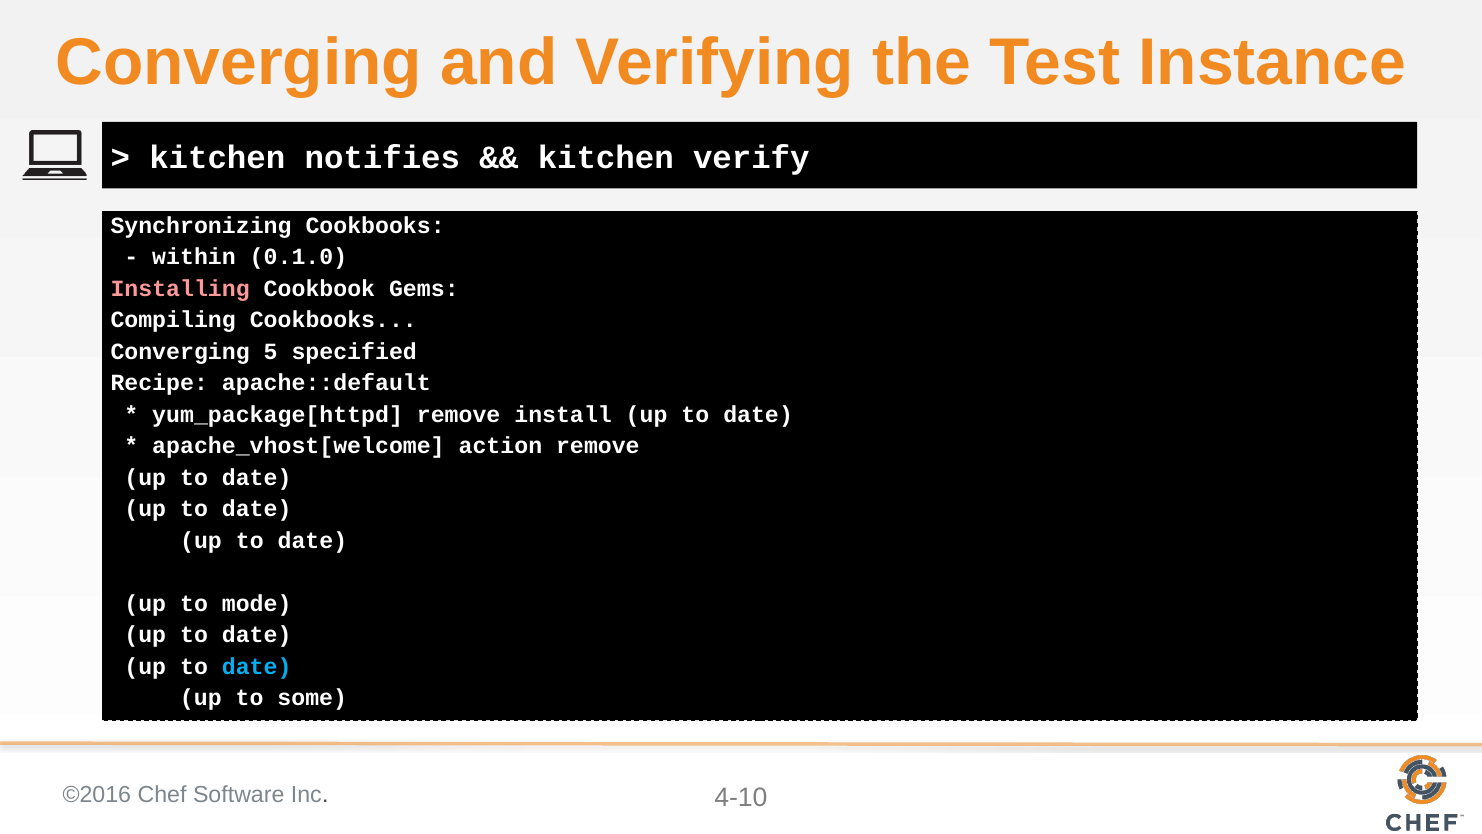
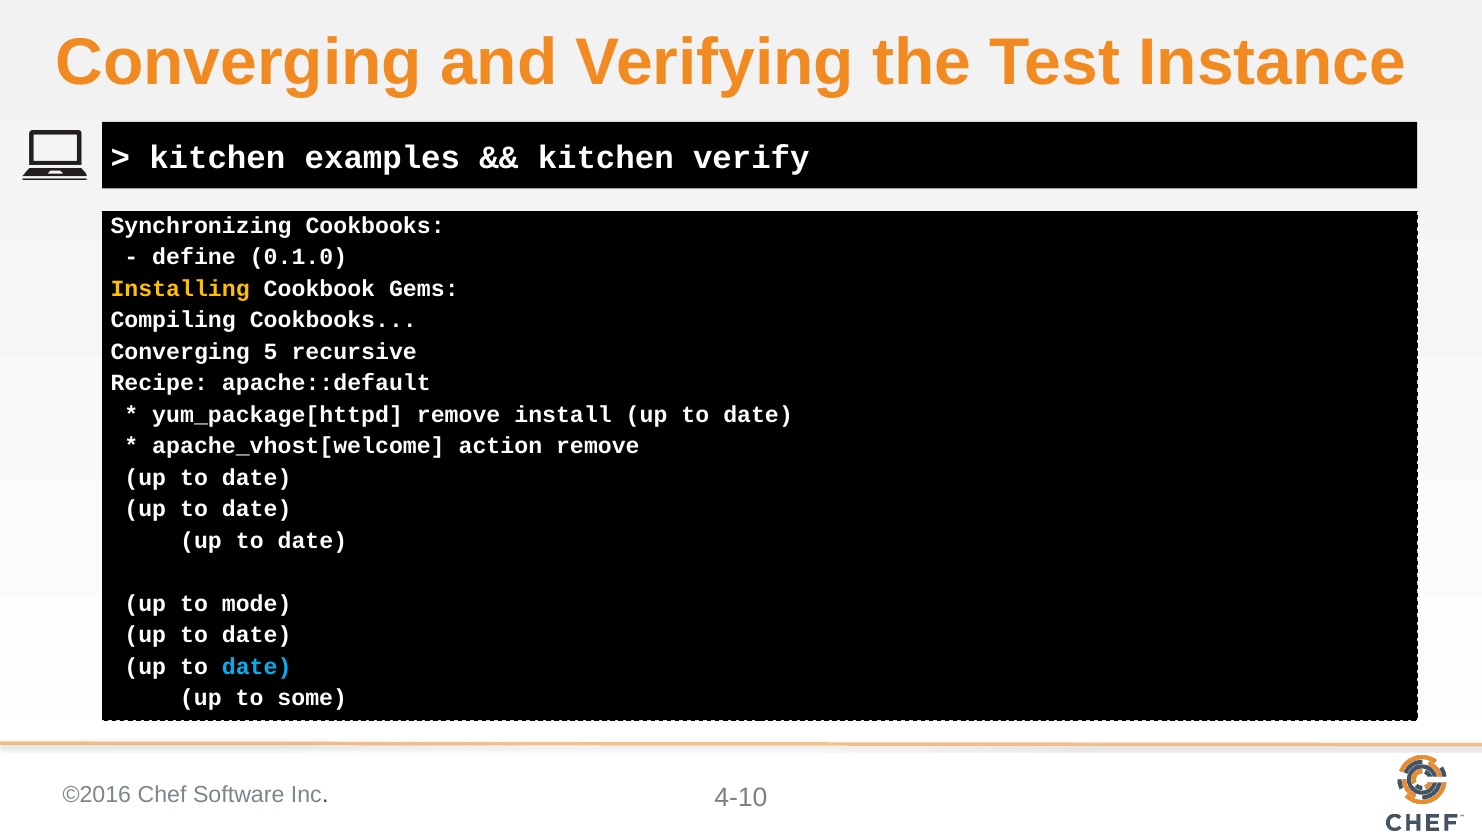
notifies: notifies -> examples
within: within -> define
Installing colour: pink -> yellow
specified: specified -> recursive
